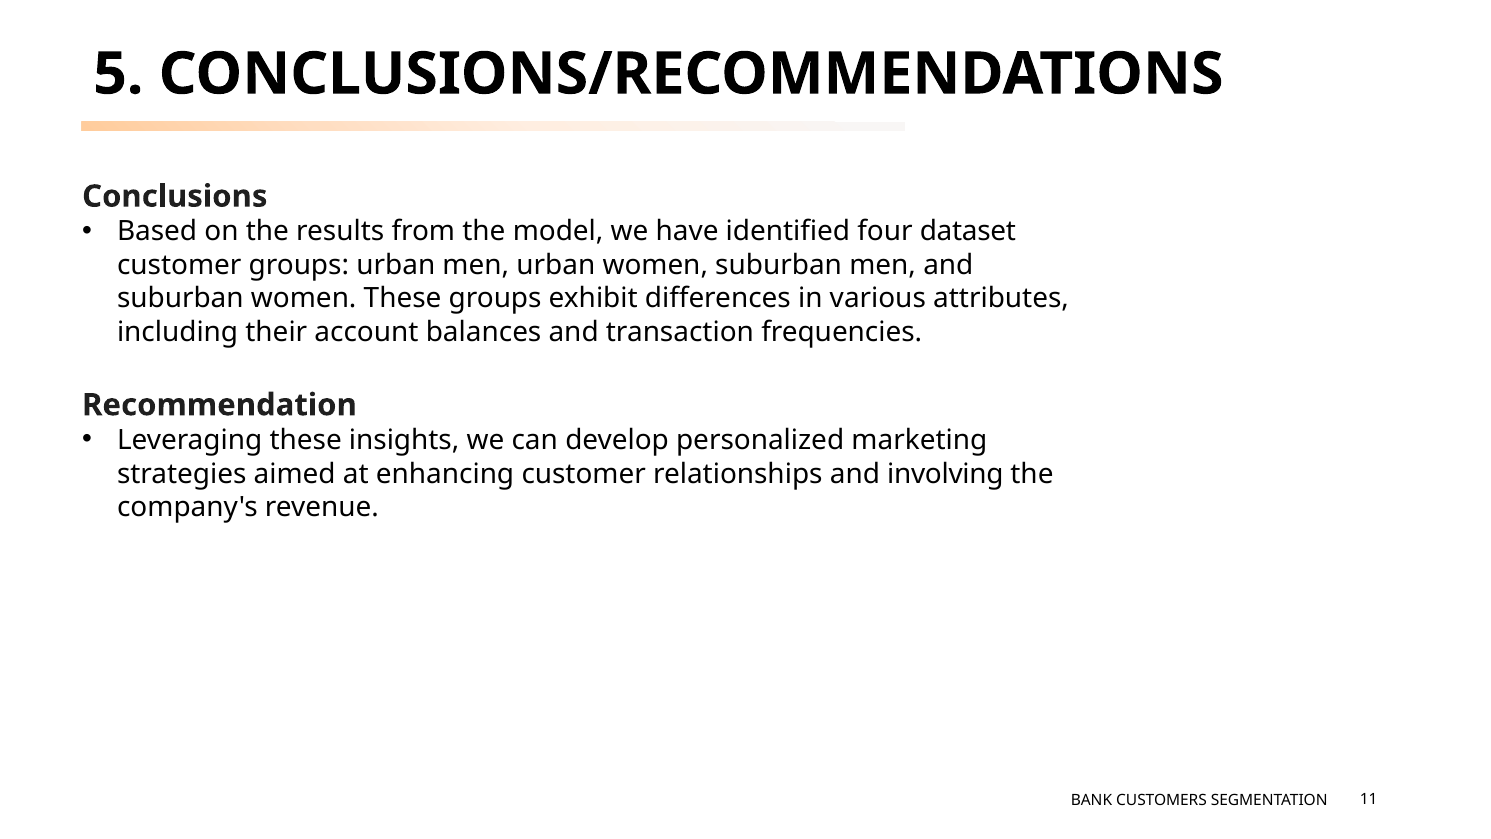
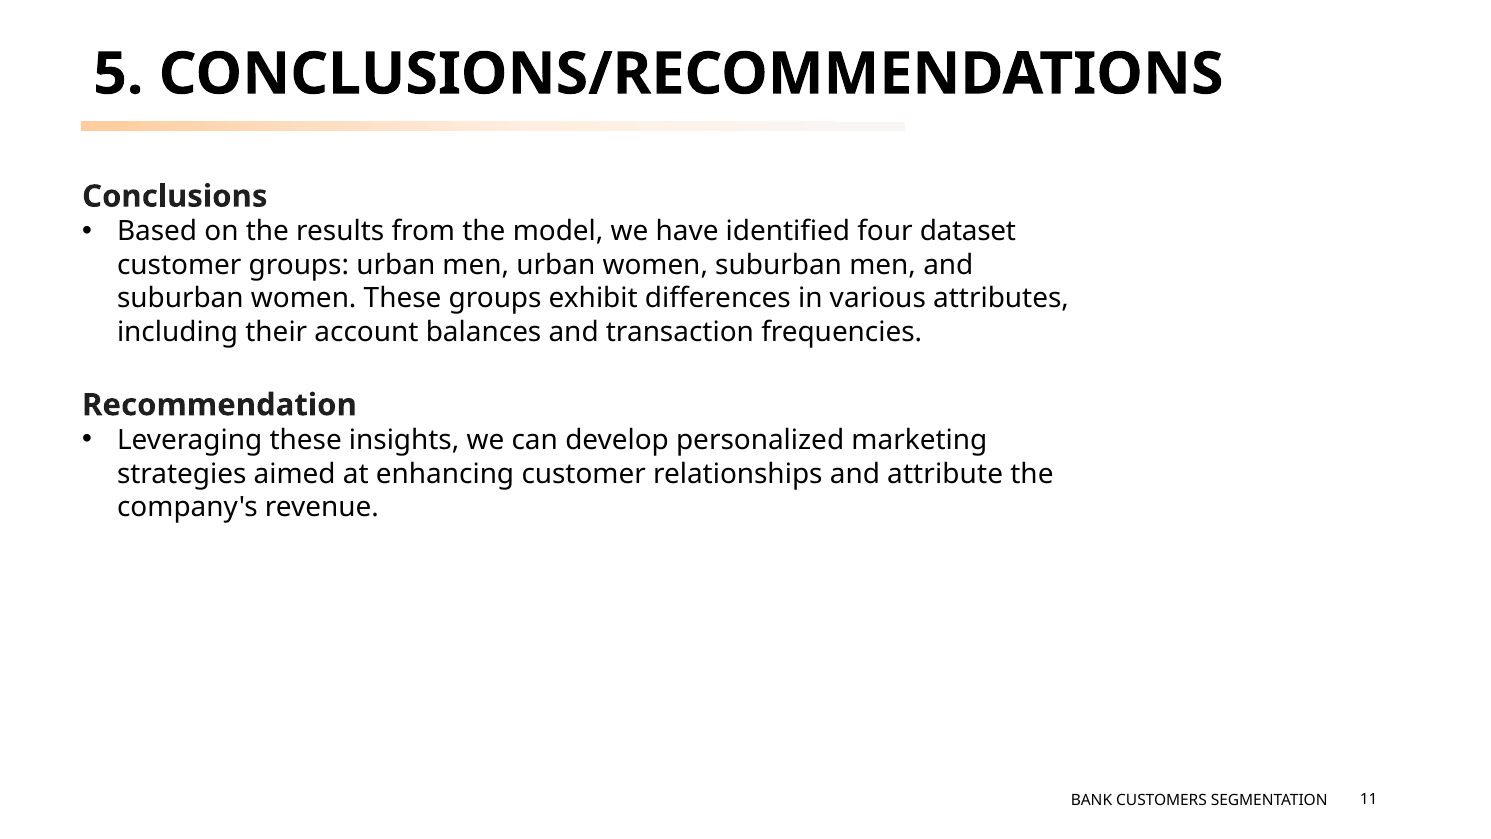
involving: involving -> attribute
